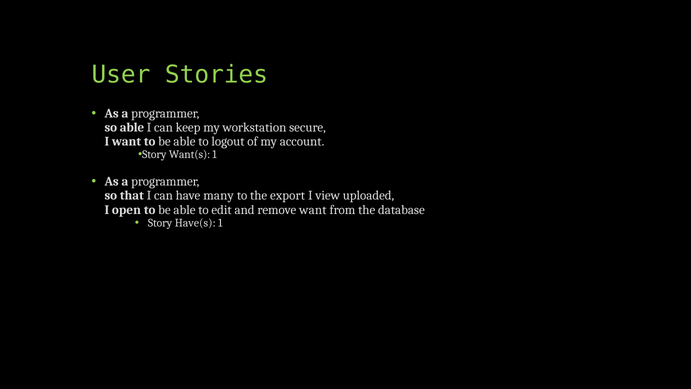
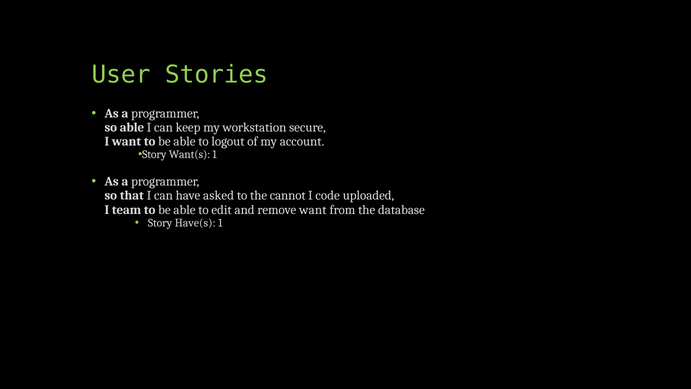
many: many -> asked
export: export -> cannot
view: view -> code
open: open -> team
